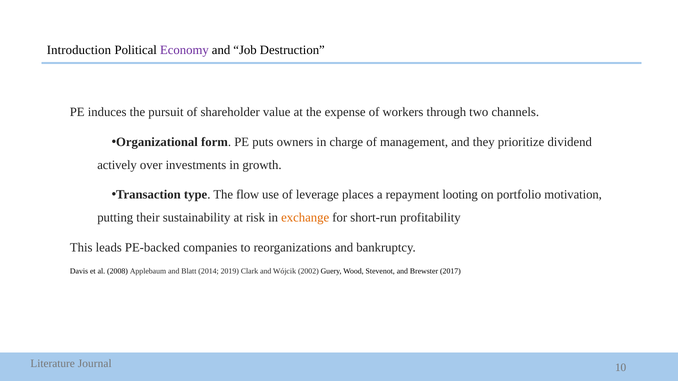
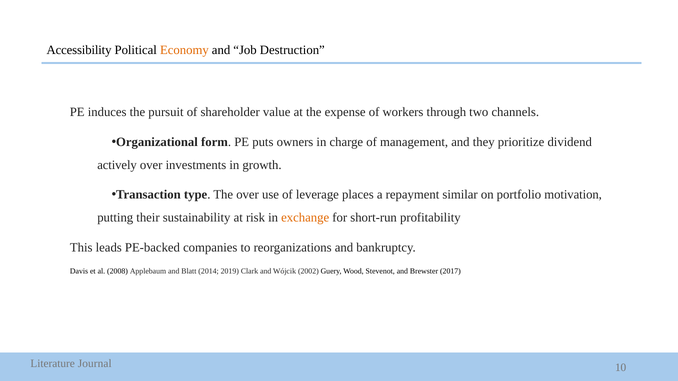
Introduction: Introduction -> Accessibility
Economy colour: purple -> orange
The flow: flow -> over
looting: looting -> similar
